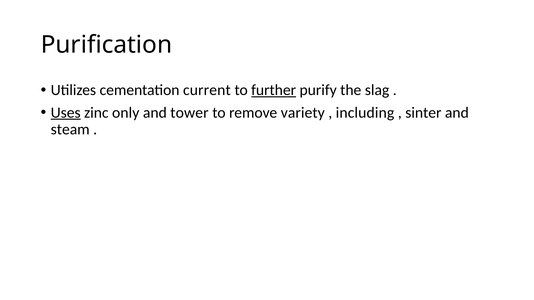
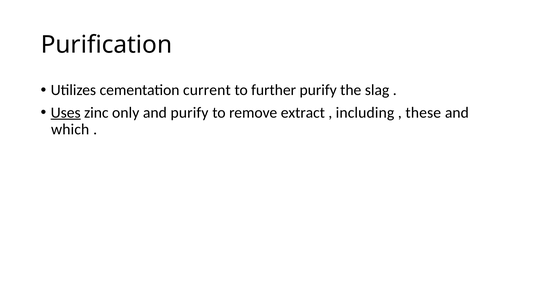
further underline: present -> none
and tower: tower -> purify
variety: variety -> extract
sinter: sinter -> these
steam: steam -> which
